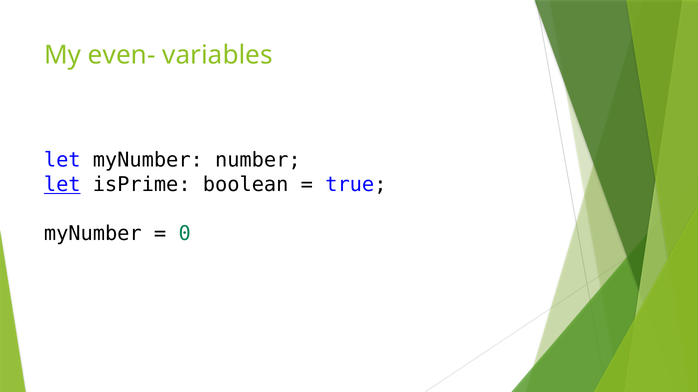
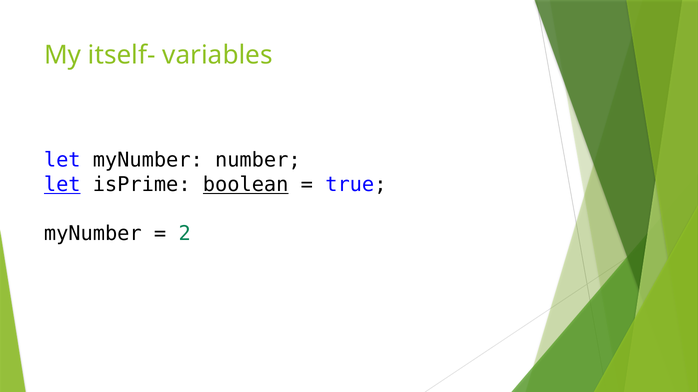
even-: even- -> itself-
boolean underline: none -> present
0: 0 -> 2
